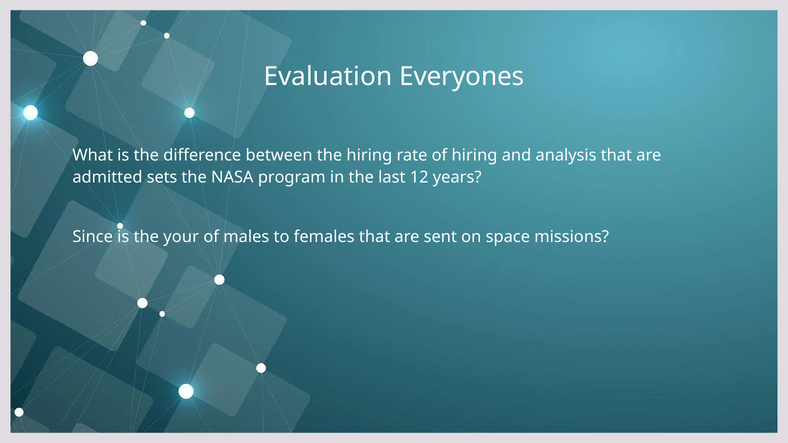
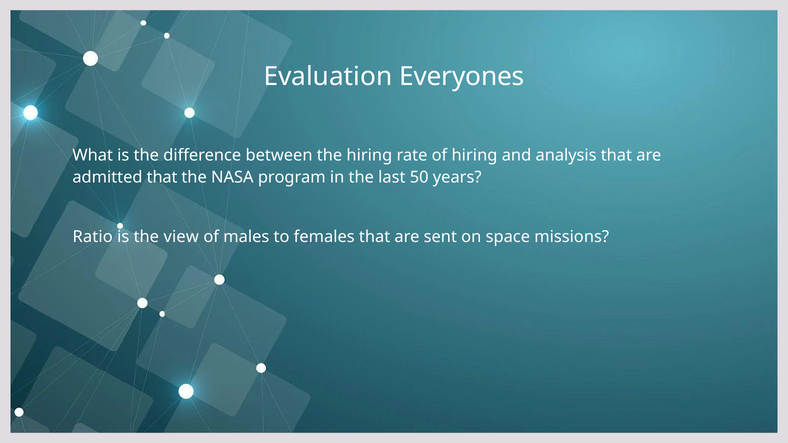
admitted sets: sets -> that
12: 12 -> 50
Since: Since -> Ratio
your: your -> view
